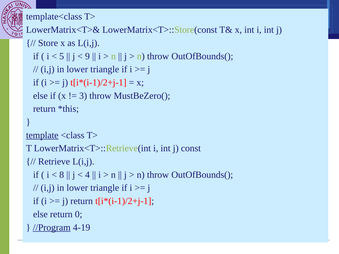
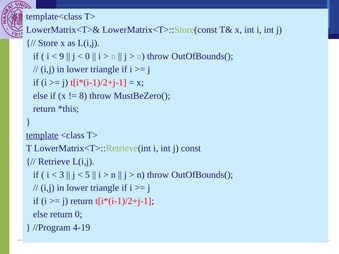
5: 5 -> 9
9 at (87, 56): 9 -> 0
3: 3 -> 8
8: 8 -> 3
4: 4 -> 5
//Program underline: present -> none
